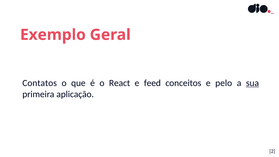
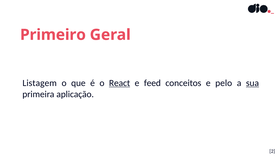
Exemplo: Exemplo -> Primeiro
Contatos: Contatos -> Listagem
React underline: none -> present
